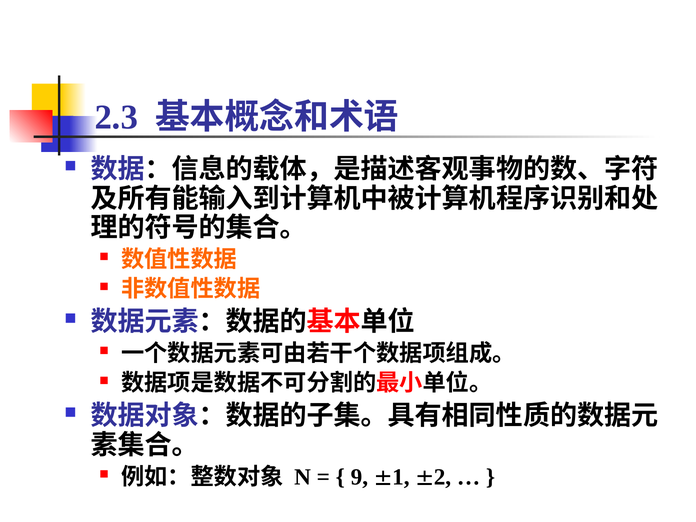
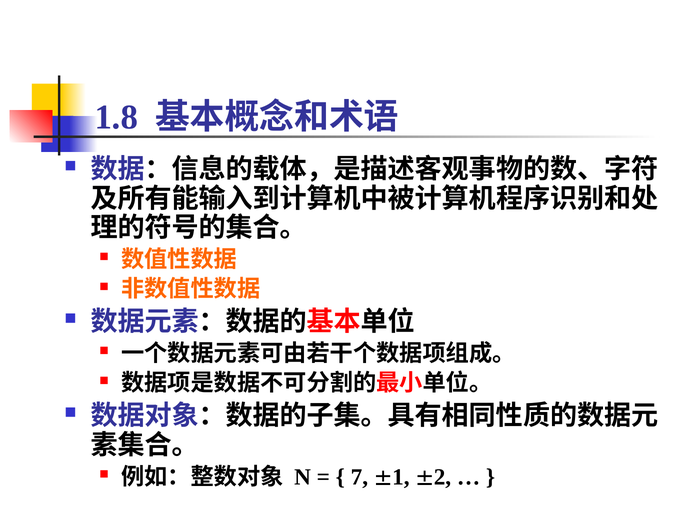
2.3: 2.3 -> 1.8
9: 9 -> 7
